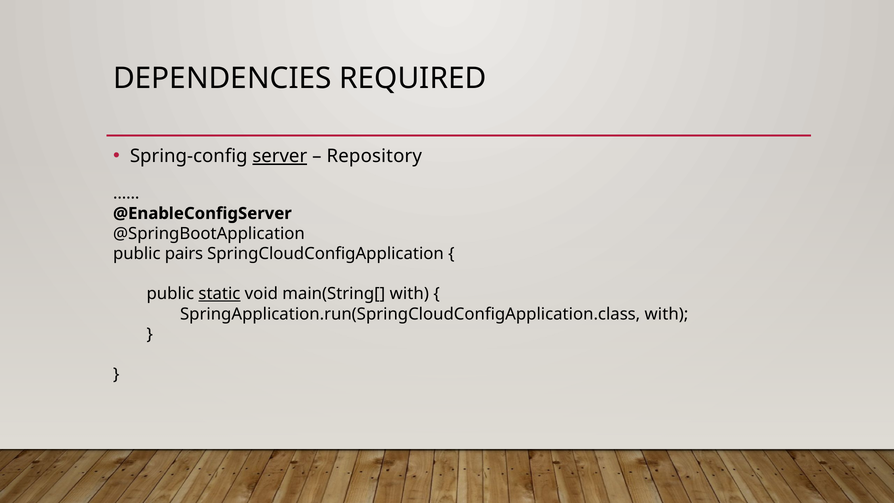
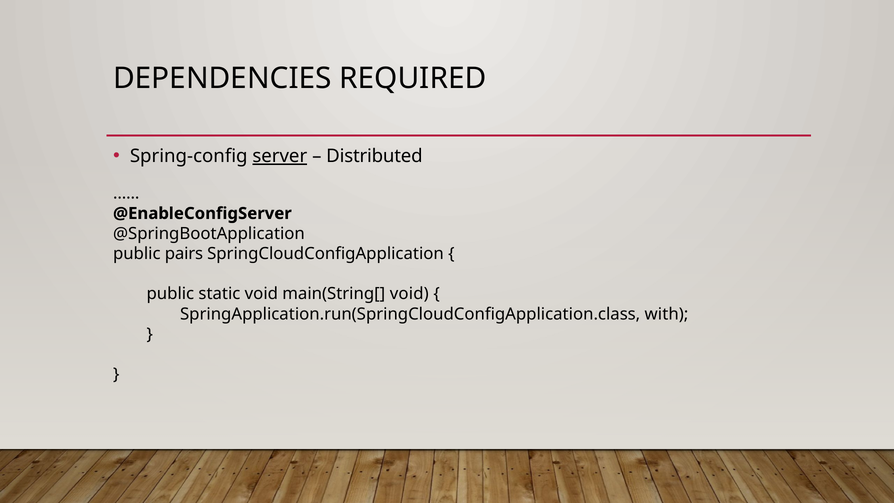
Repository: Repository -> Distributed
static underline: present -> none
main(String[ with: with -> void
